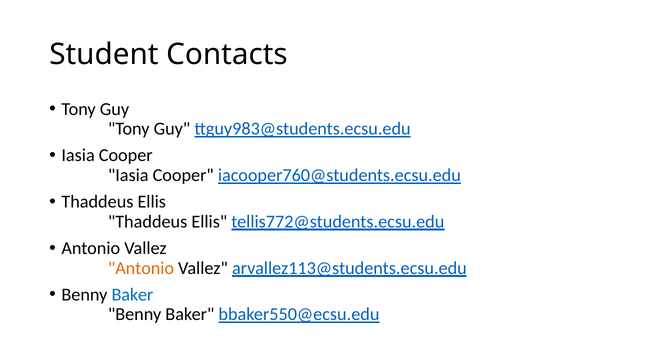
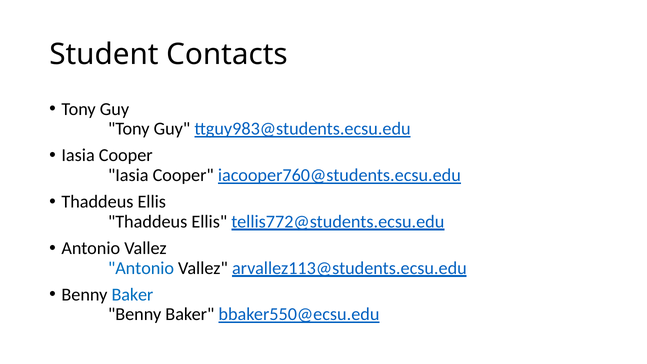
Antonio at (141, 268) colour: orange -> blue
